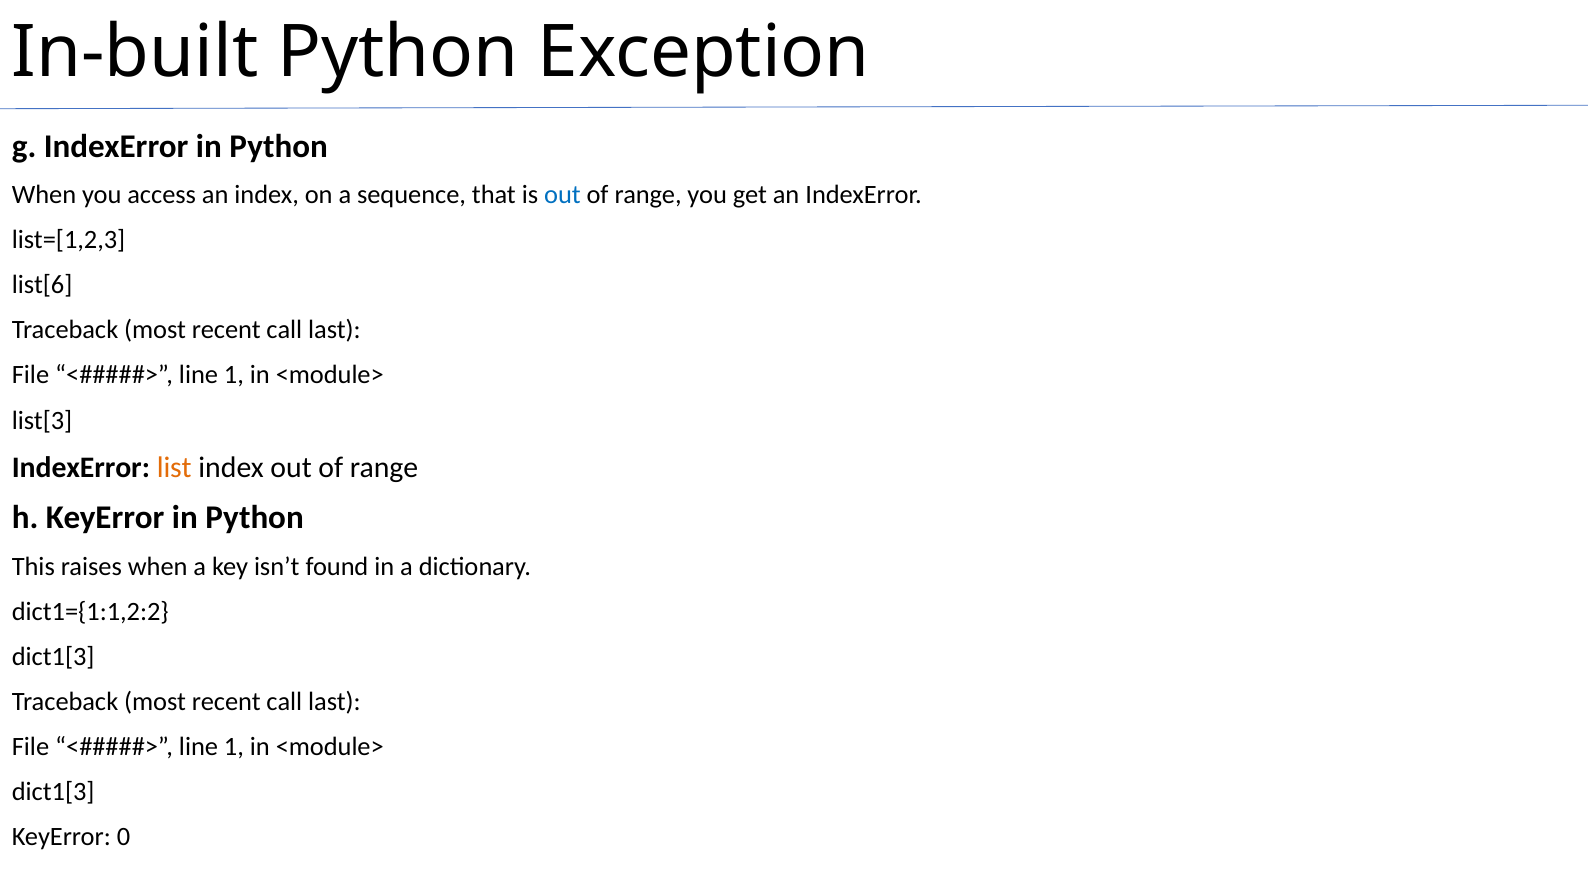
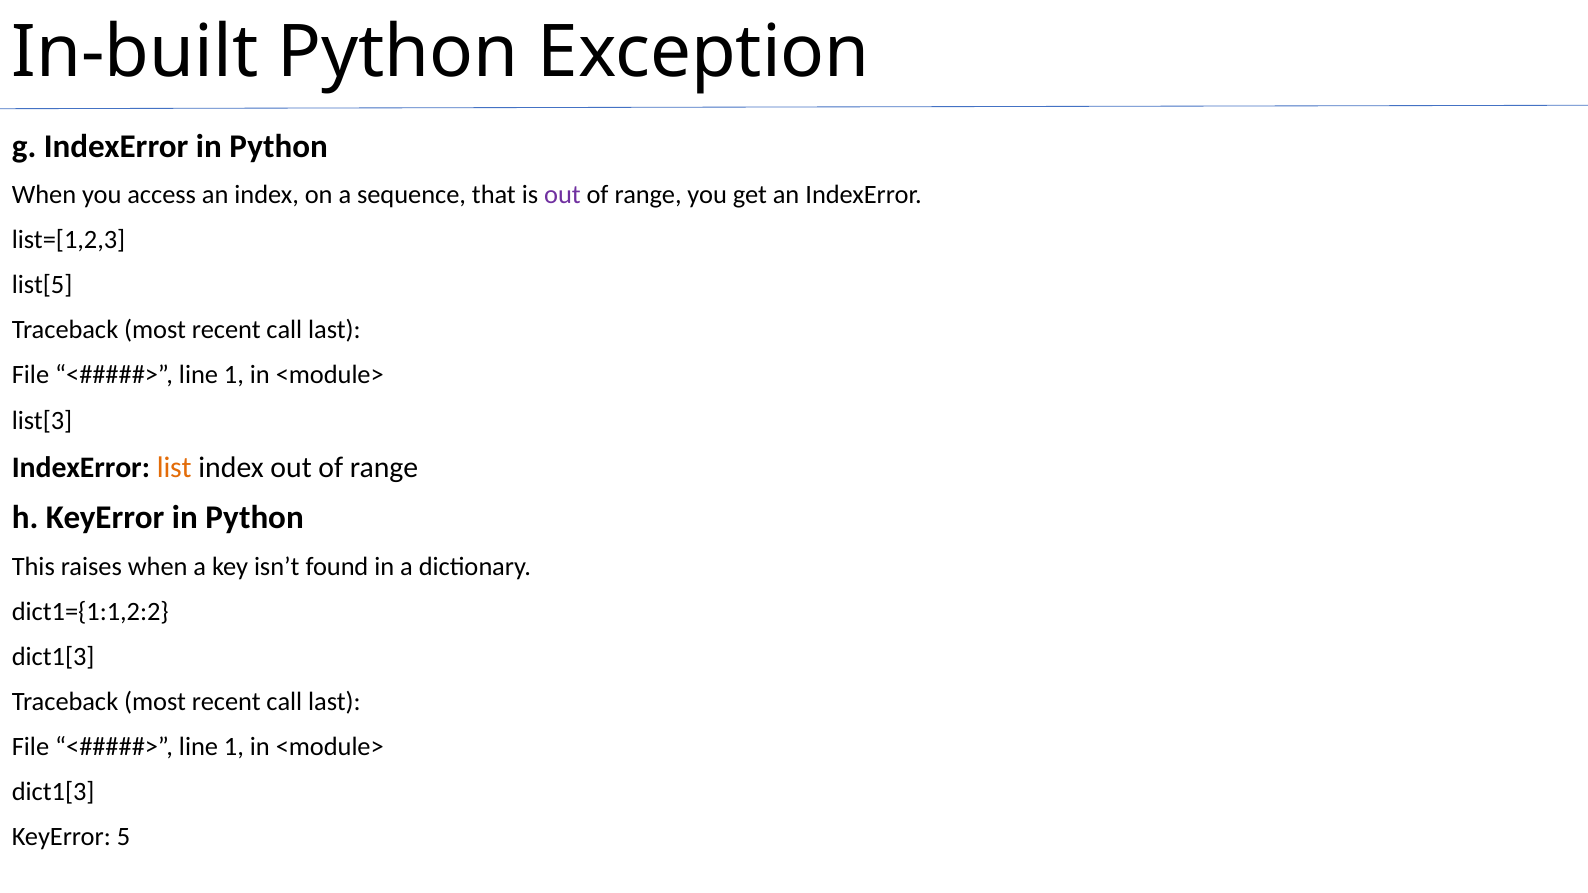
out at (563, 195) colour: blue -> purple
list[6: list[6 -> list[5
0: 0 -> 5
